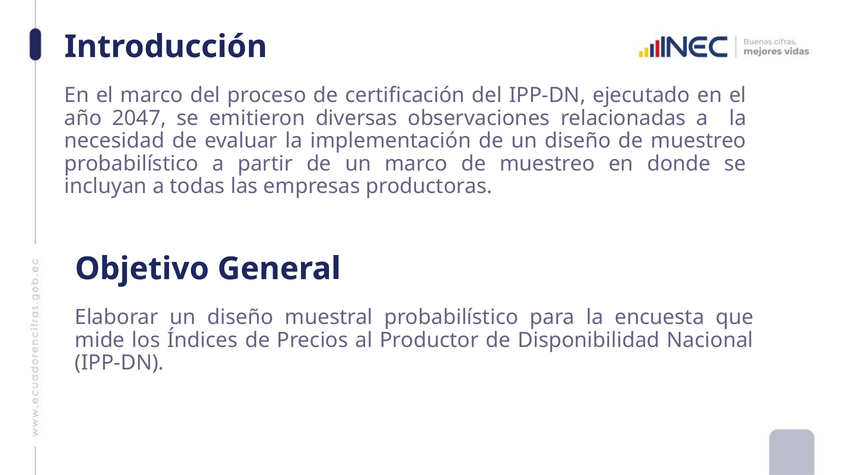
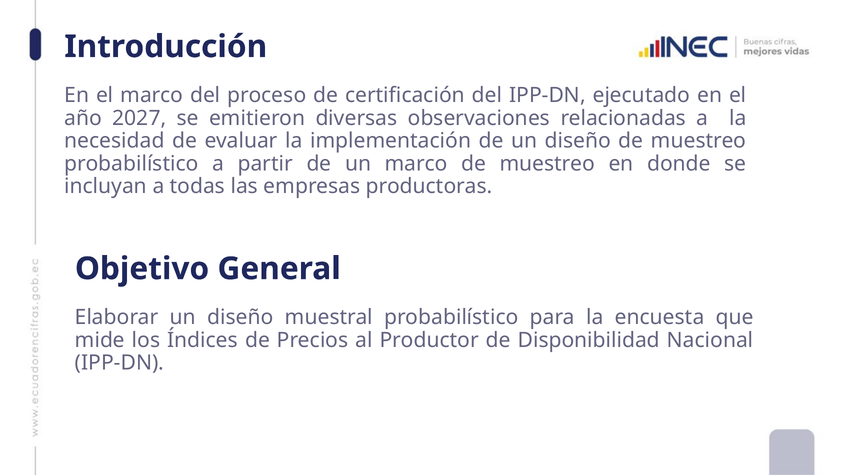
2047: 2047 -> 2027
